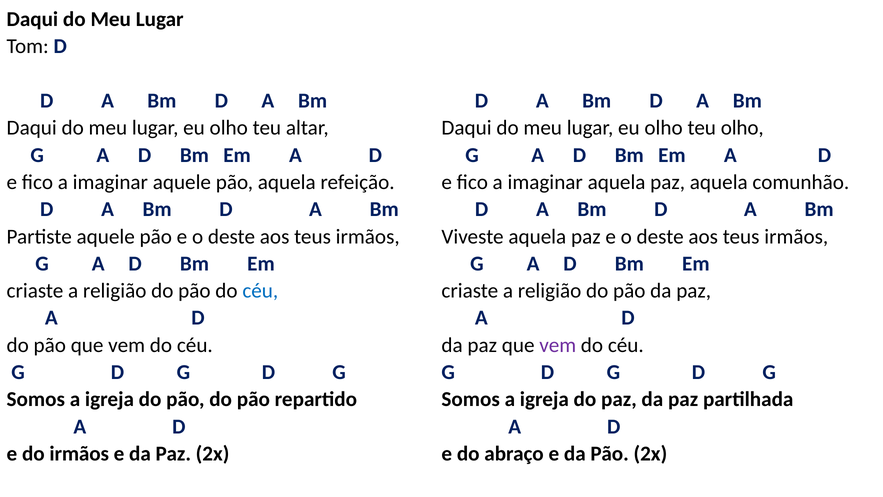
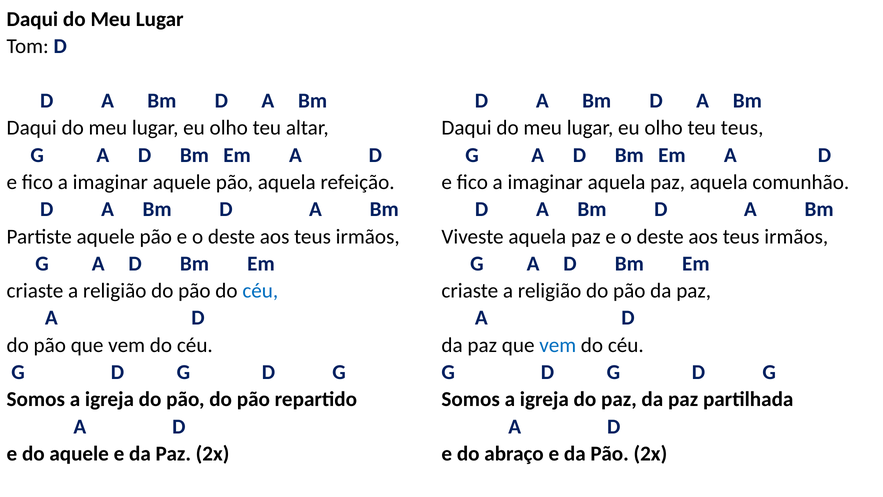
teu olho: olho -> teus
vem at (558, 345) colour: purple -> blue
do irmãos: irmãos -> aquele
